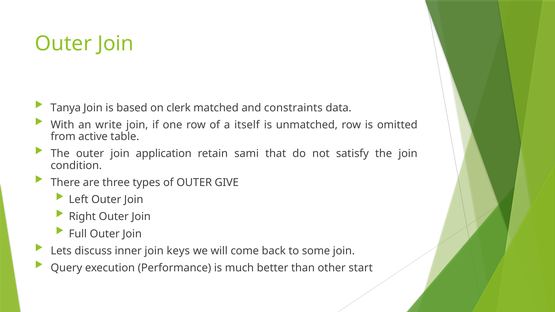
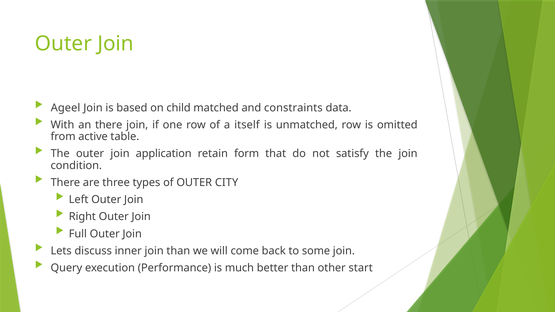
Tanya: Tanya -> Ageel
clerk: clerk -> child
an write: write -> there
sami: sami -> form
GIVE: GIVE -> CITY
join keys: keys -> than
